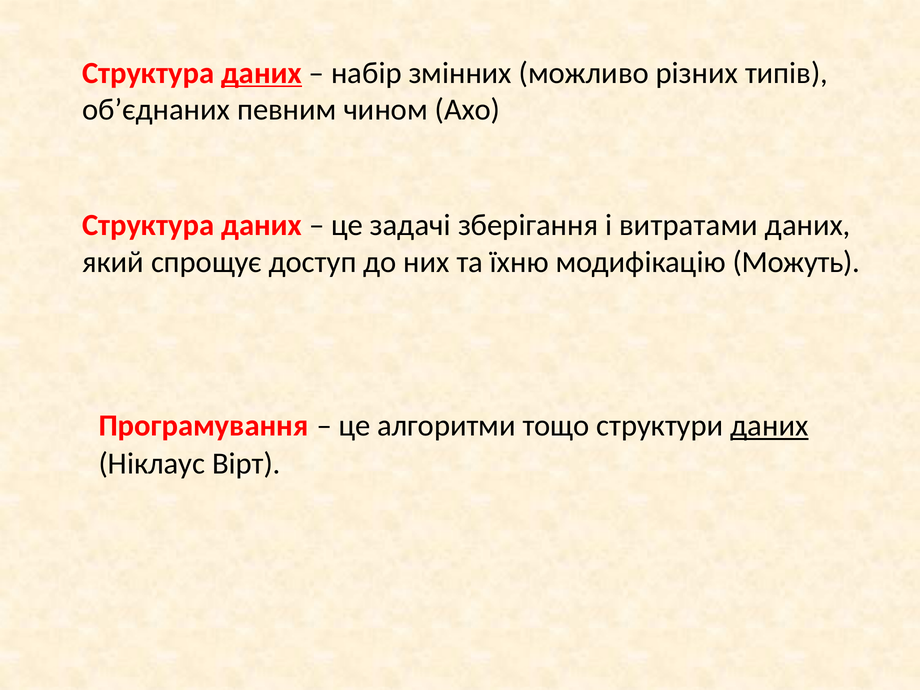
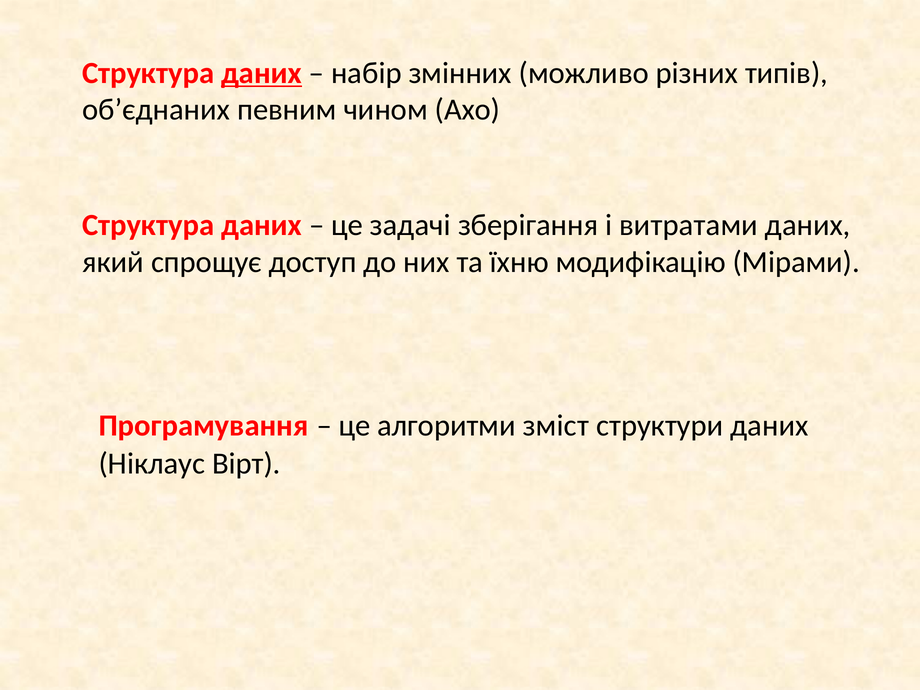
Можуть: Можуть -> Мірами
тощо: тощо -> зміст
даних at (769, 426) underline: present -> none
